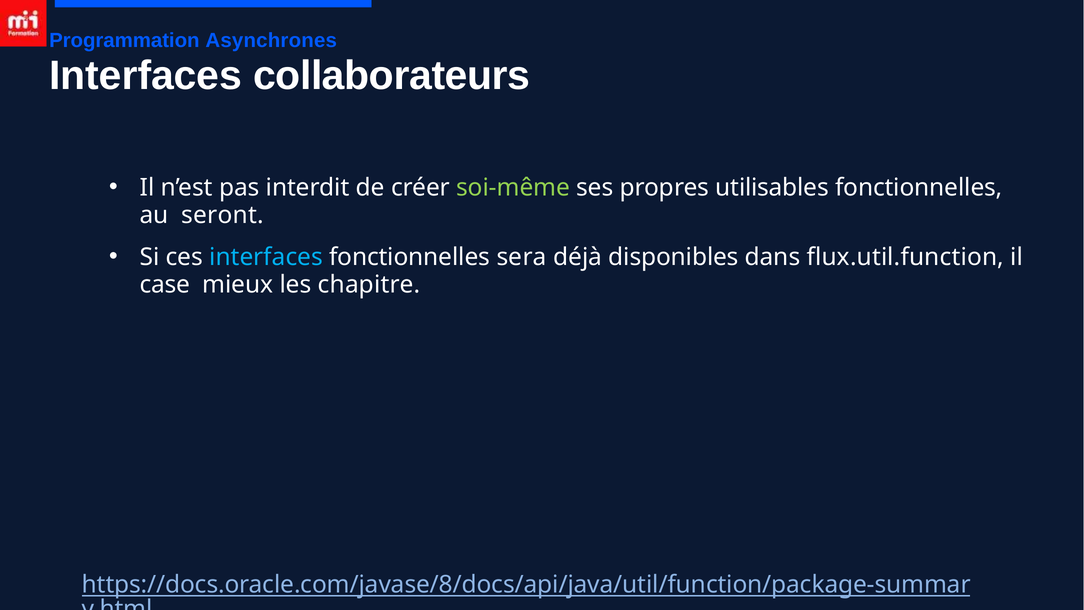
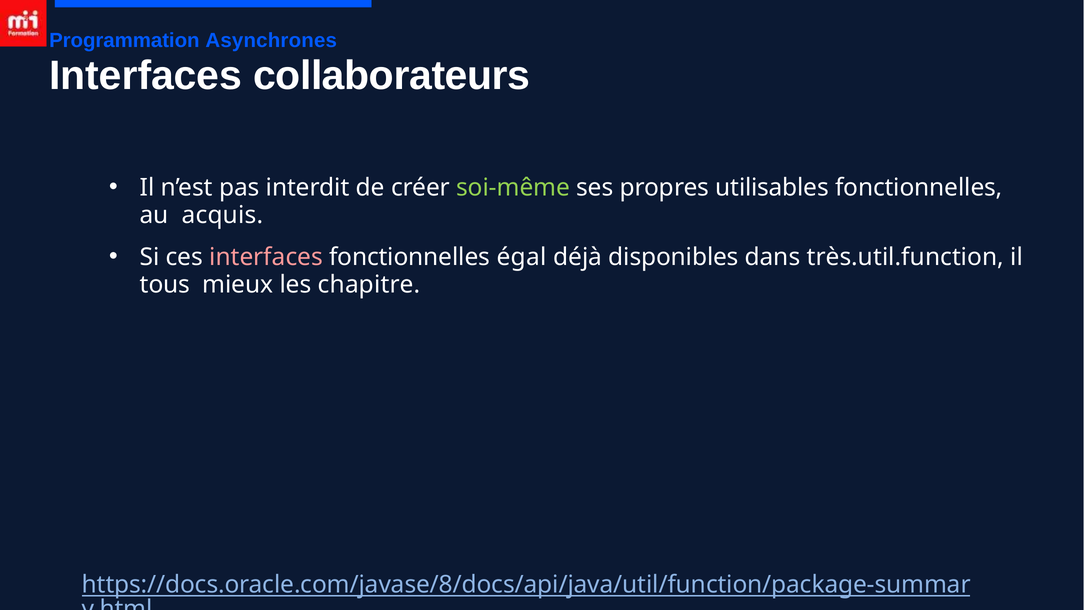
seront: seront -> acquis
interfaces at (266, 257) colour: light blue -> pink
sera: sera -> égal
flux.util.function: flux.util.function -> très.util.function
case: case -> tous
